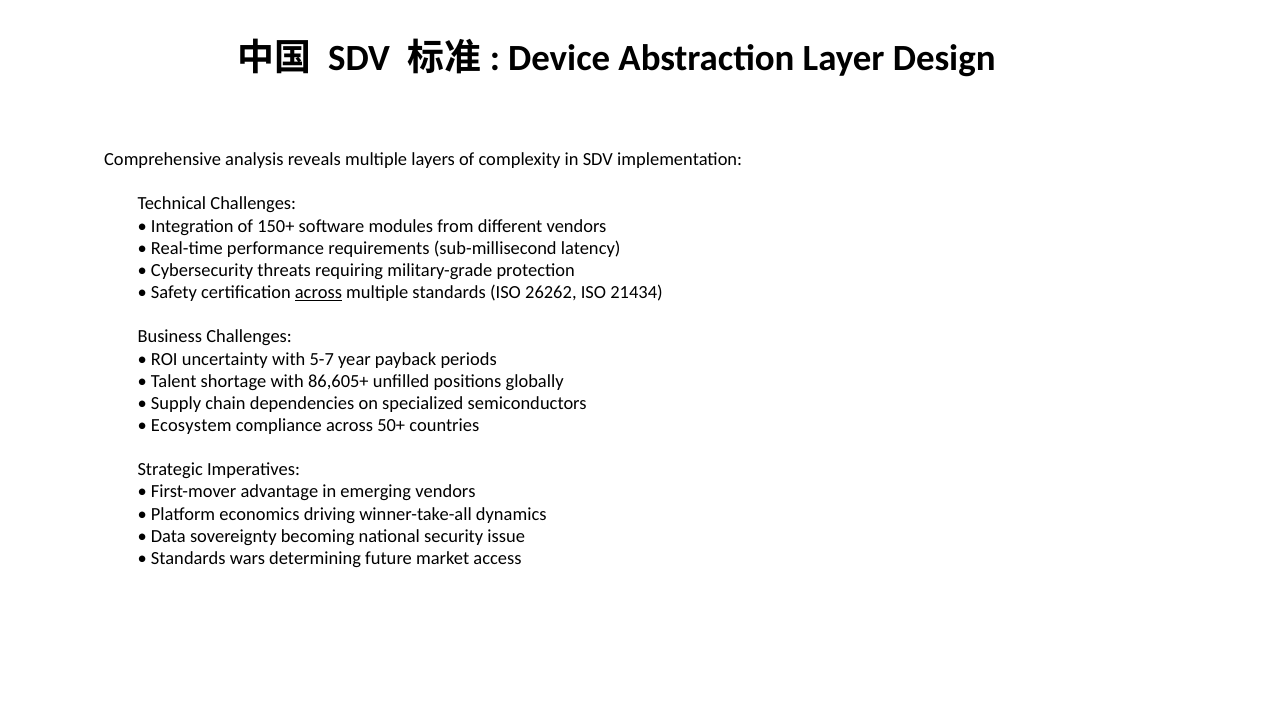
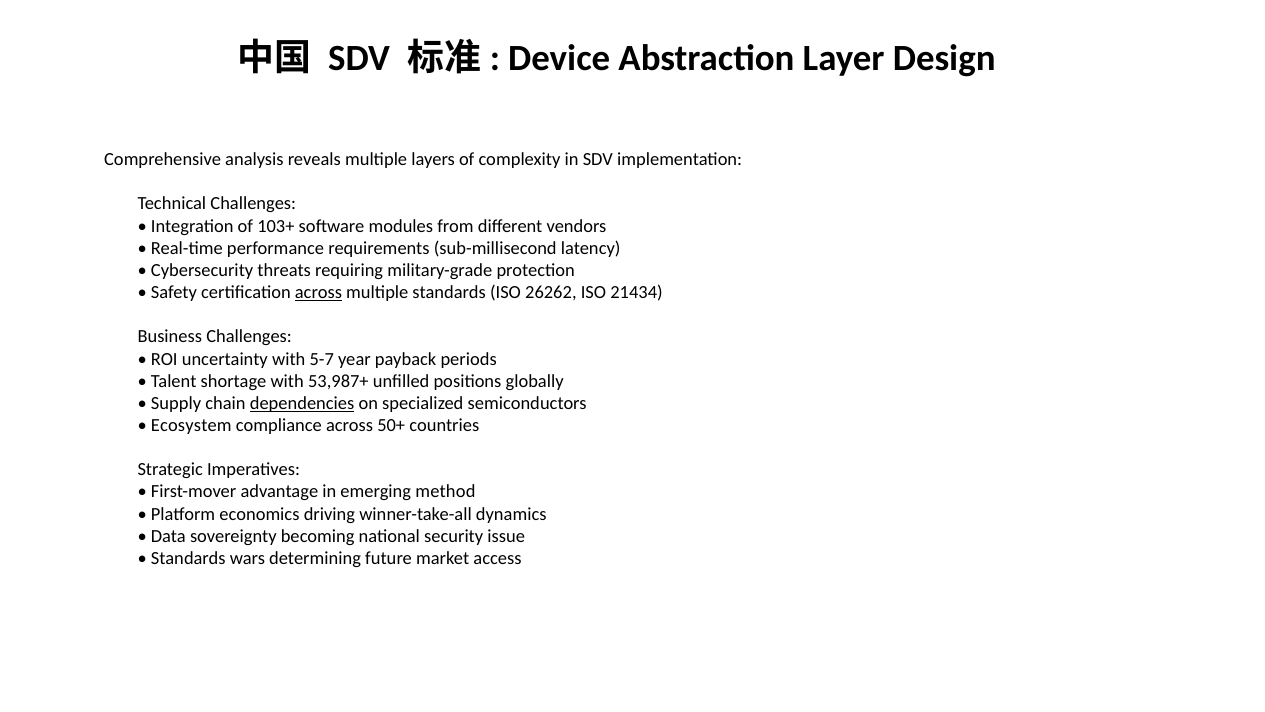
150+: 150+ -> 103+
86,605+: 86,605+ -> 53,987+
dependencies underline: none -> present
emerging vendors: vendors -> method
